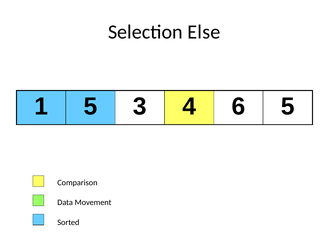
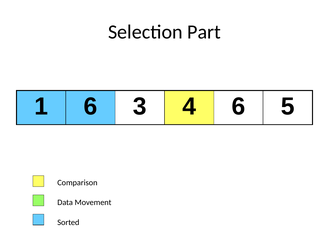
Else: Else -> Part
1 5: 5 -> 6
